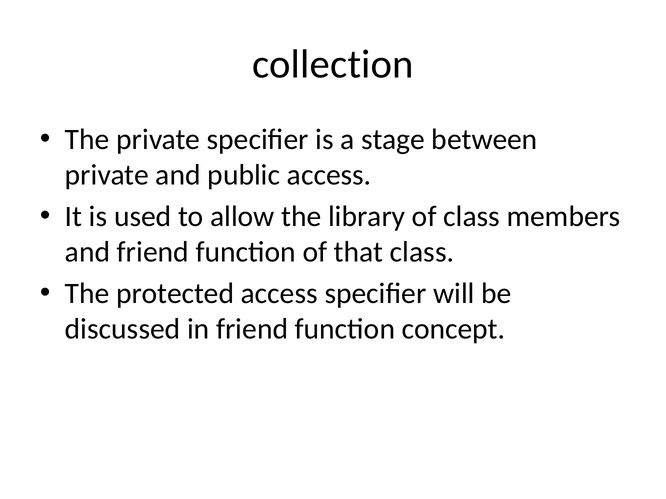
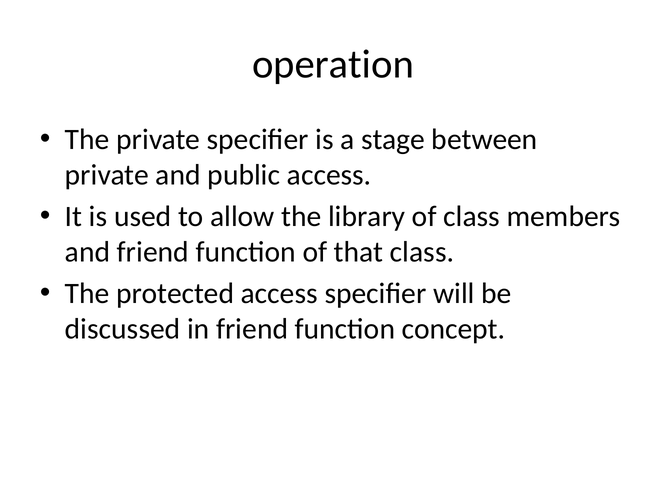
collection: collection -> operation
